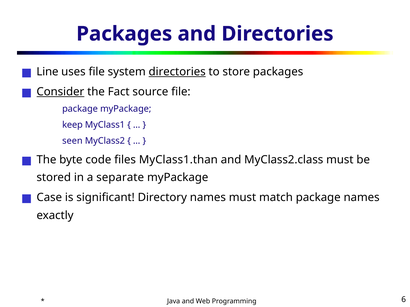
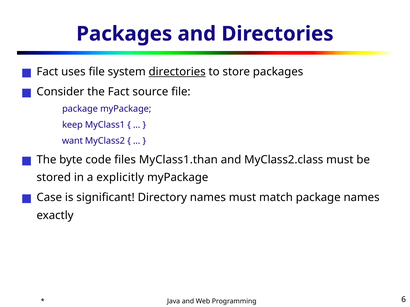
Line at (47, 72): Line -> Fact
Consider underline: present -> none
seen: seen -> want
separate: separate -> explicitly
